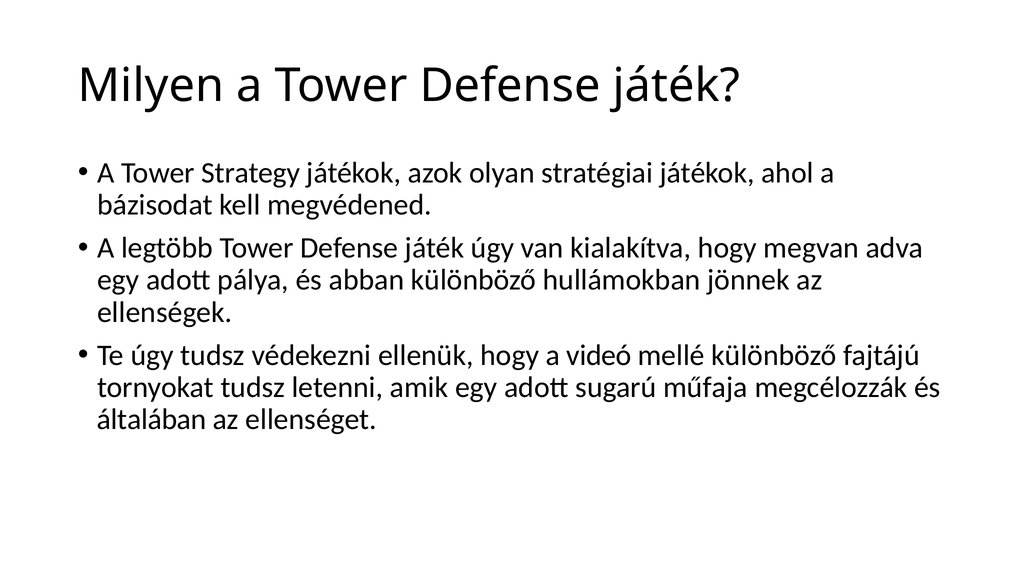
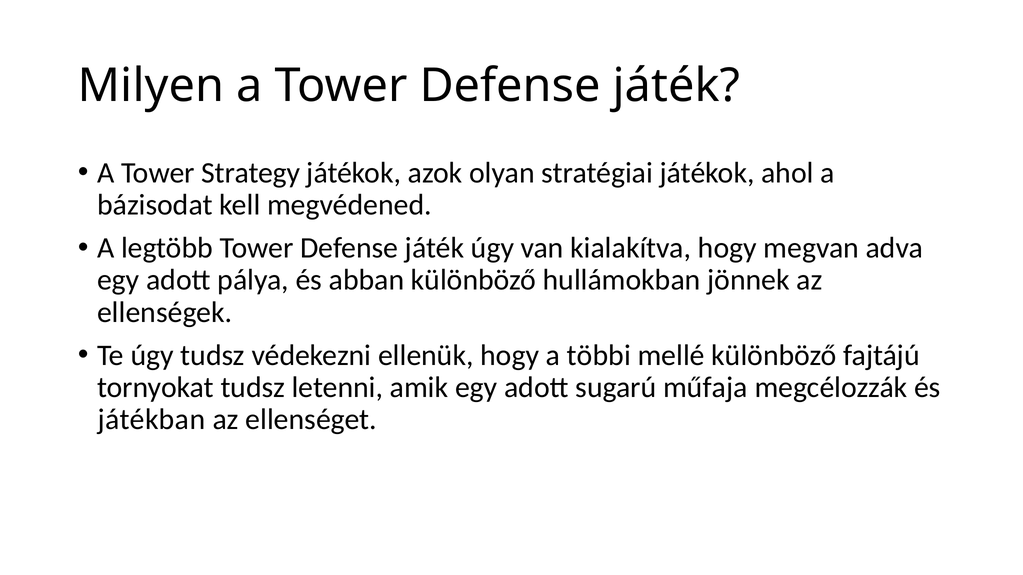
videó: videó -> többi
általában: általában -> játékban
